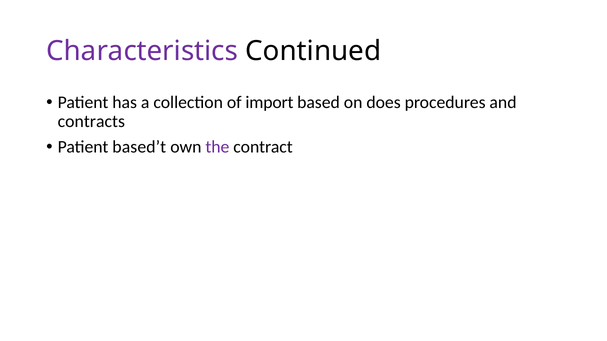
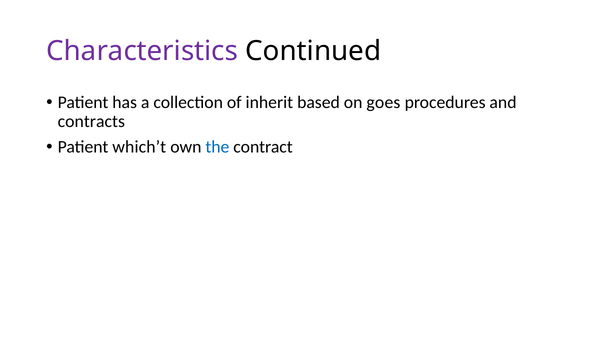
import: import -> inherit
does: does -> goes
based’t: based’t -> which’t
the colour: purple -> blue
